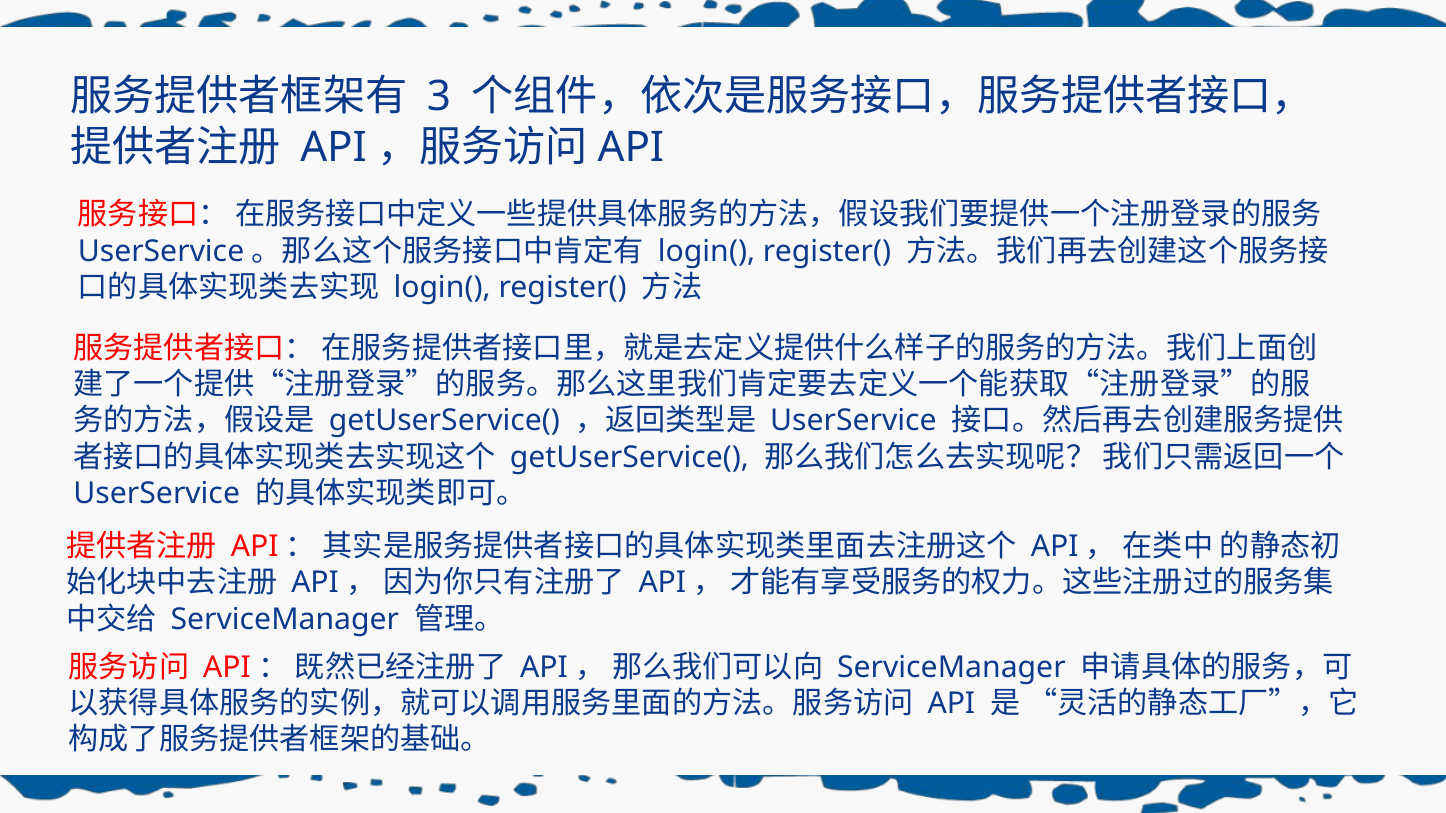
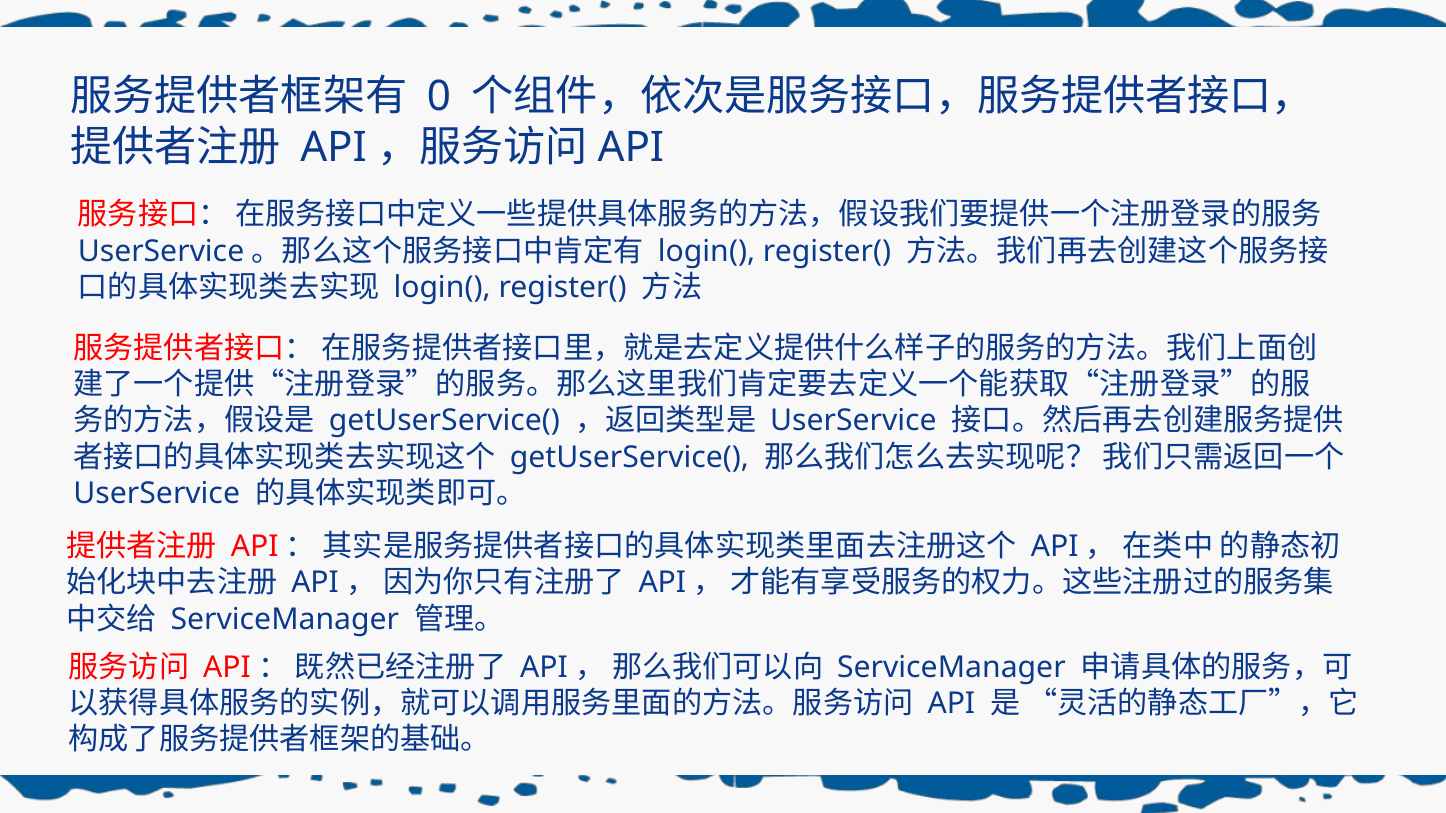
3: 3 -> 0
